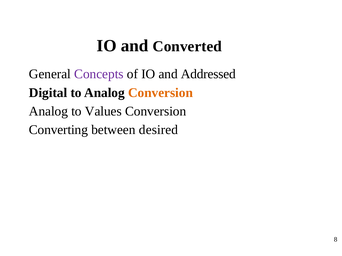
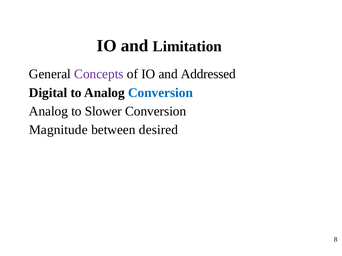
Converted: Converted -> Limitation
Conversion at (160, 93) colour: orange -> blue
Values: Values -> Slower
Converting: Converting -> Magnitude
